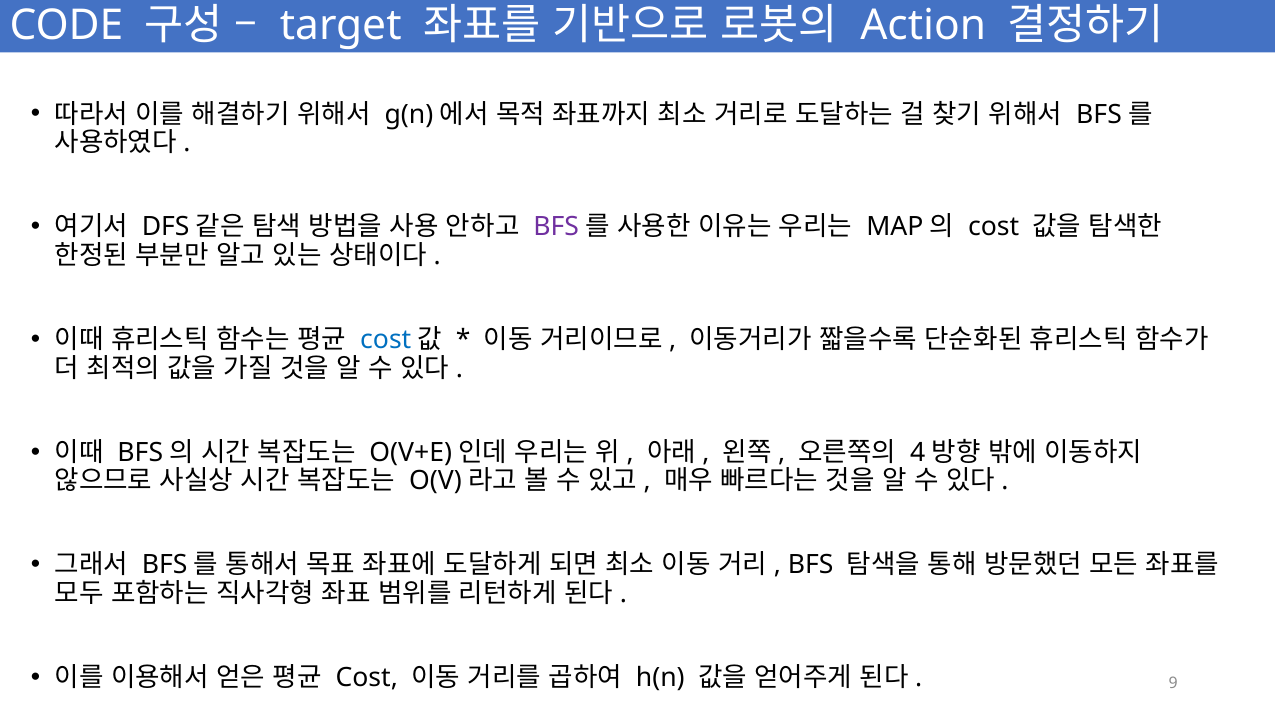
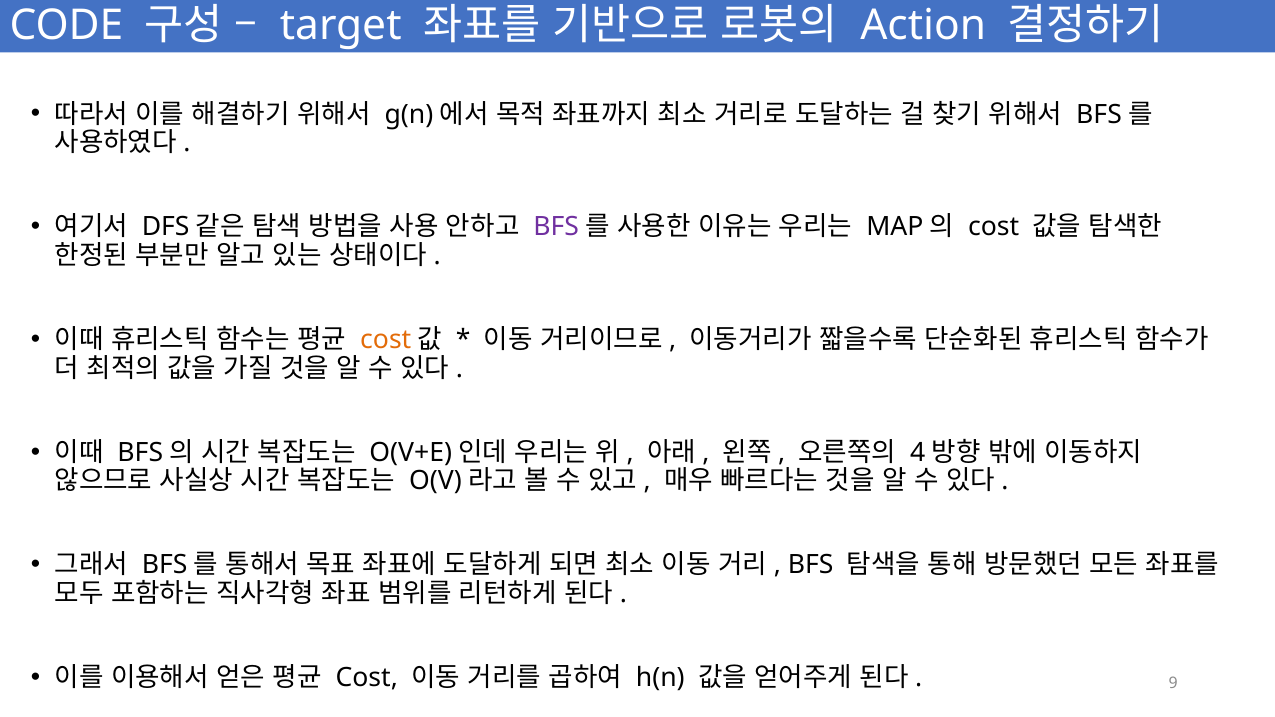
cost at (386, 340) colour: blue -> orange
